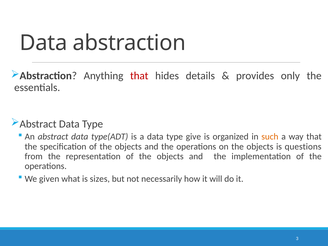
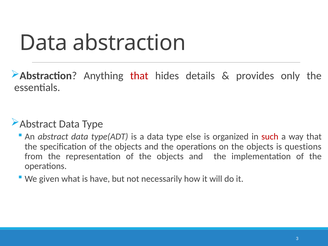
give: give -> else
such colour: orange -> red
sizes: sizes -> have
